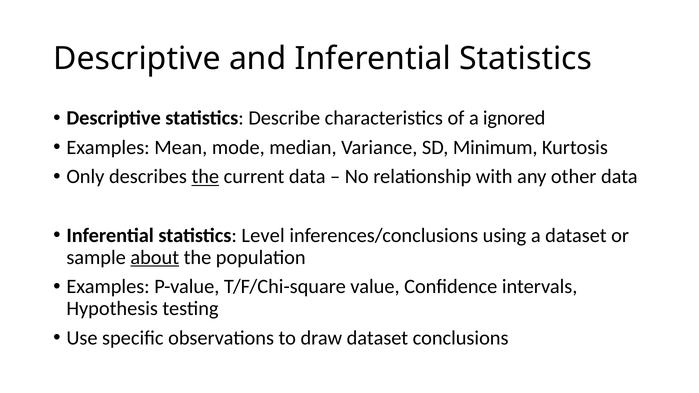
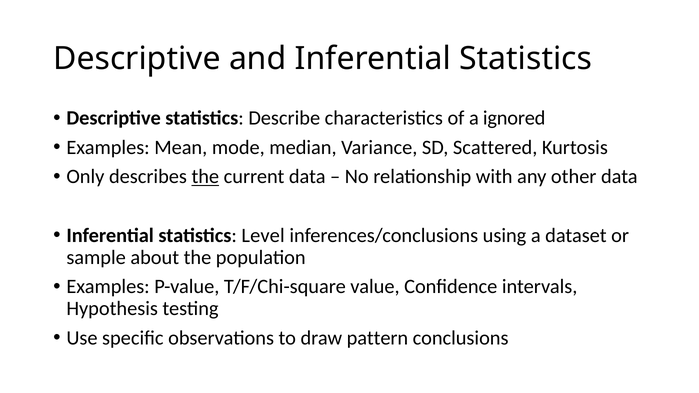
Minimum: Minimum -> Scattered
about underline: present -> none
draw dataset: dataset -> pattern
